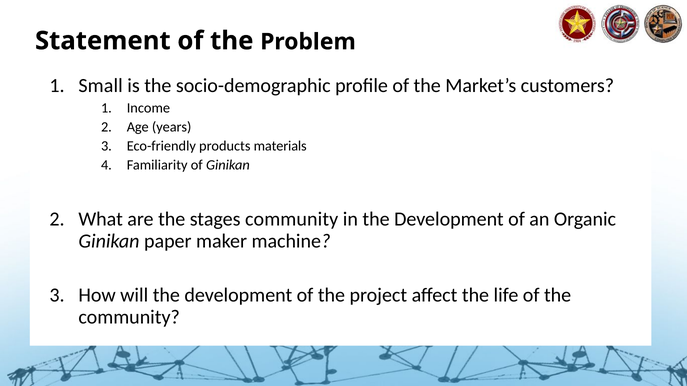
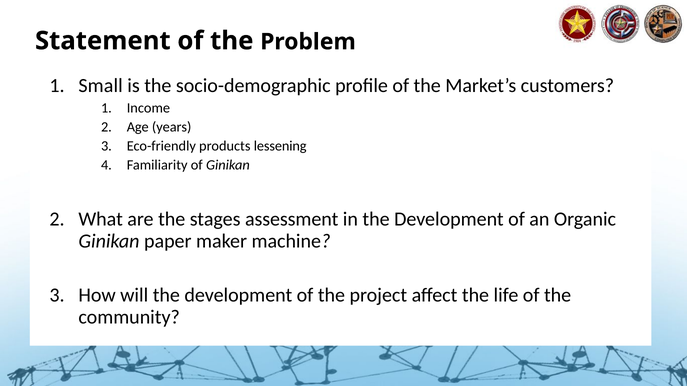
materials: materials -> lessening
stages community: community -> assessment
